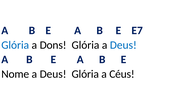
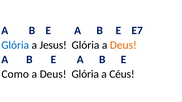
Dons: Dons -> Jesus
Deus at (123, 45) colour: blue -> orange
Nome: Nome -> Como
